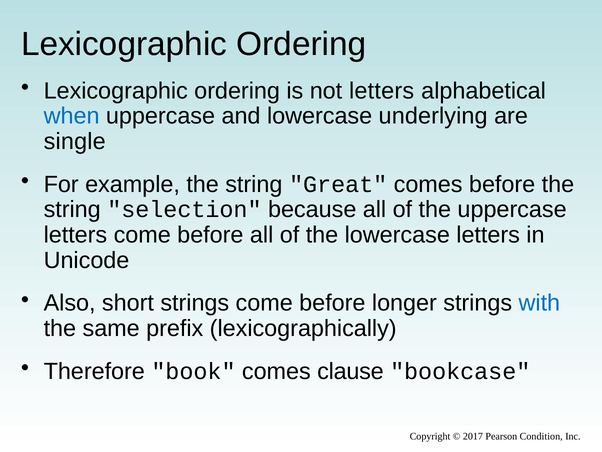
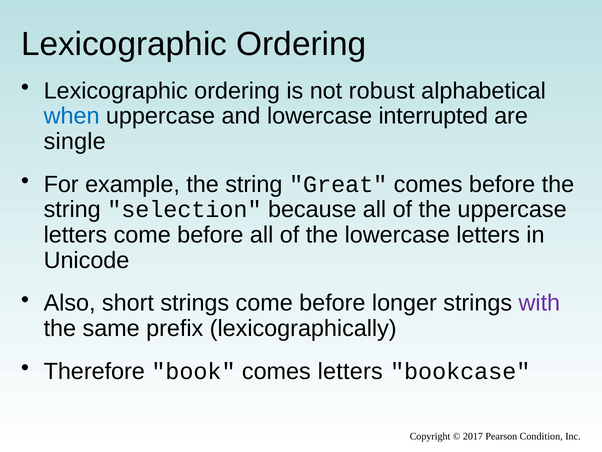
not letters: letters -> robust
underlying: underlying -> interrupted
with colour: blue -> purple
comes clause: clause -> letters
